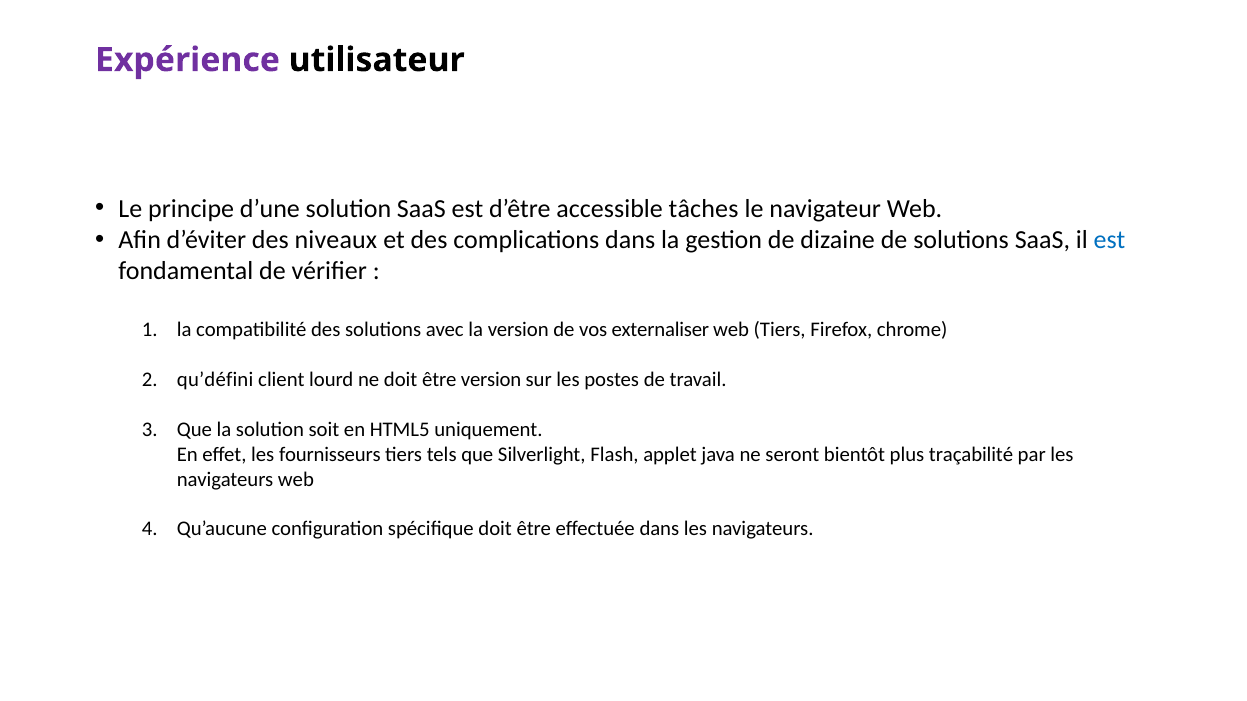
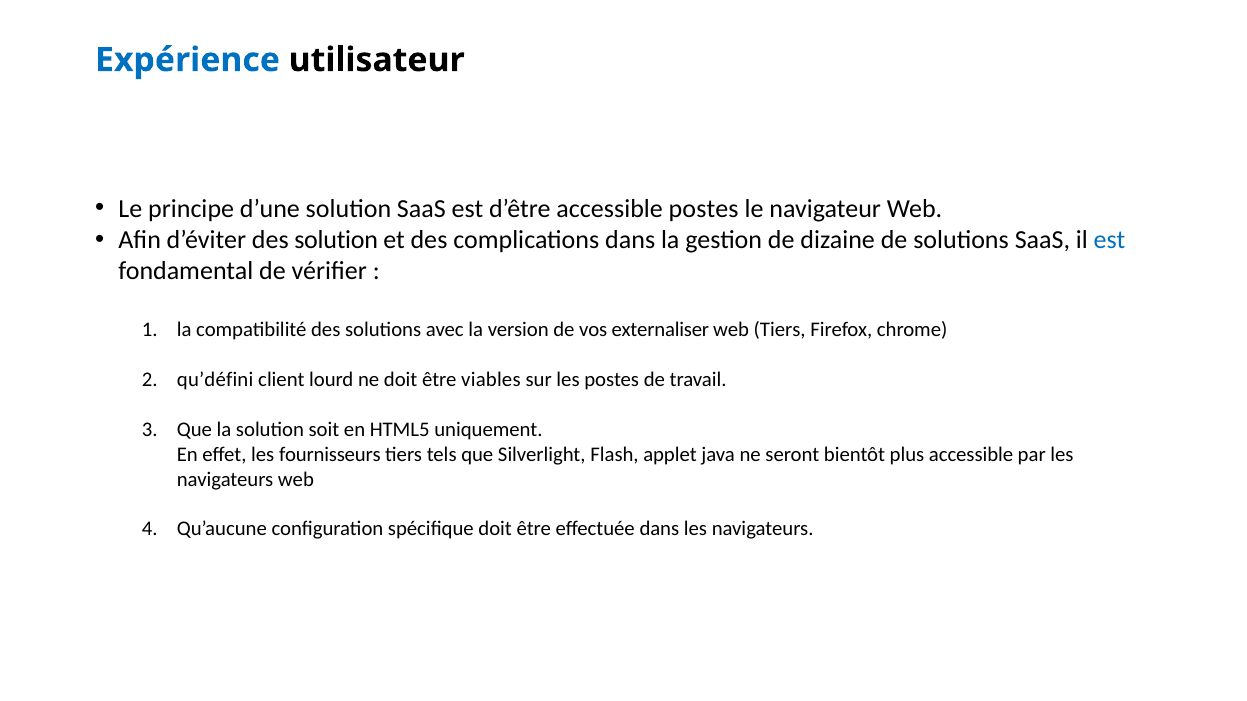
Expérience colour: purple -> blue
accessible tâches: tâches -> postes
des niveaux: niveaux -> solution
être version: version -> viables
plus traçabilité: traçabilité -> accessible
